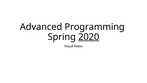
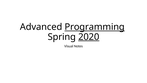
Programming underline: none -> present
